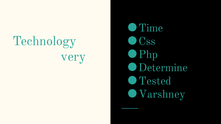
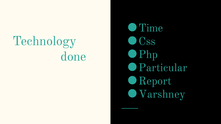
very: very -> done
Determine: Determine -> Particular
Tested: Tested -> Report
